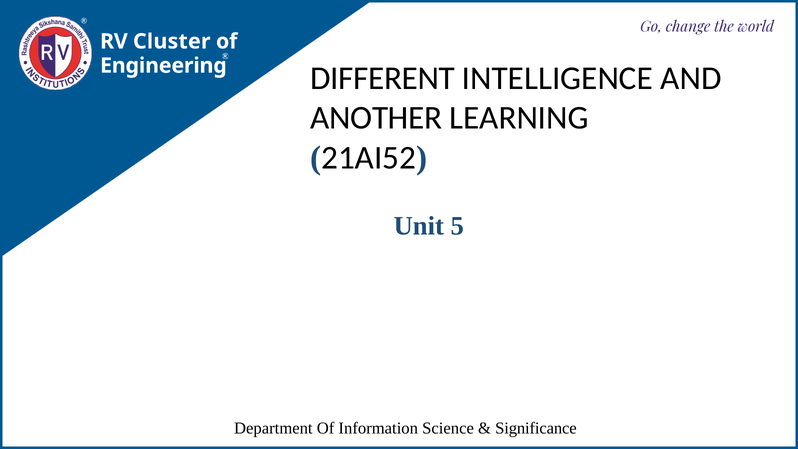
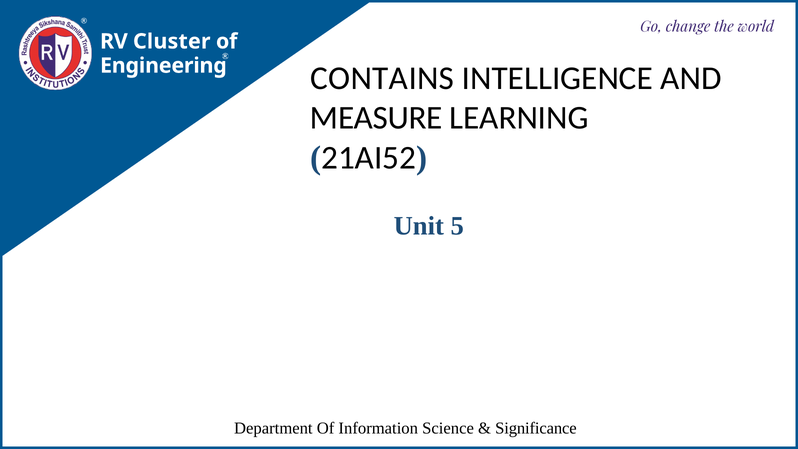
DIFFERENT: DIFFERENT -> CONTAINS
ANOTHER: ANOTHER -> MEASURE
